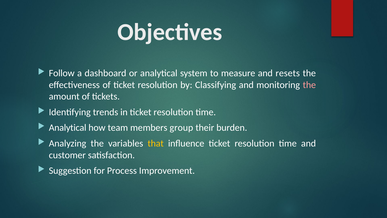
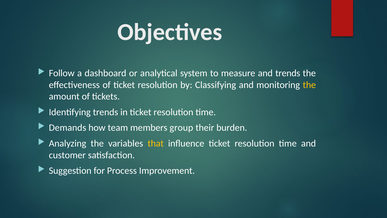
and resets: resets -> trends
the at (309, 85) colour: pink -> yellow
Analytical at (68, 128): Analytical -> Demands
